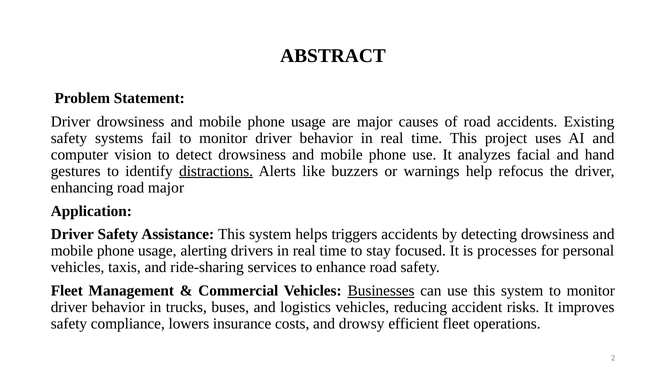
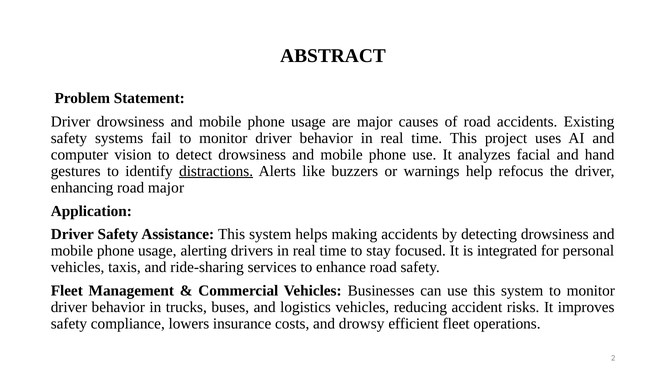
triggers: triggers -> making
processes: processes -> integrated
Businesses underline: present -> none
